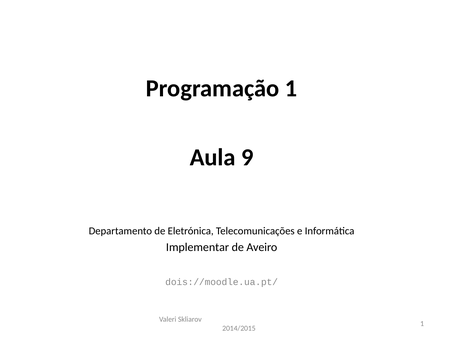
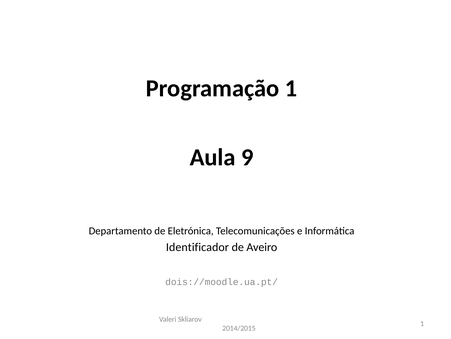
Implementar: Implementar -> Identificador
